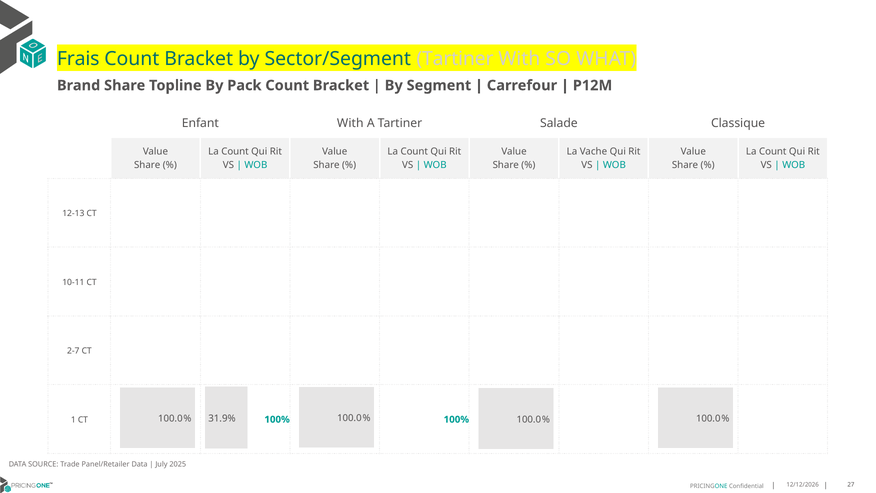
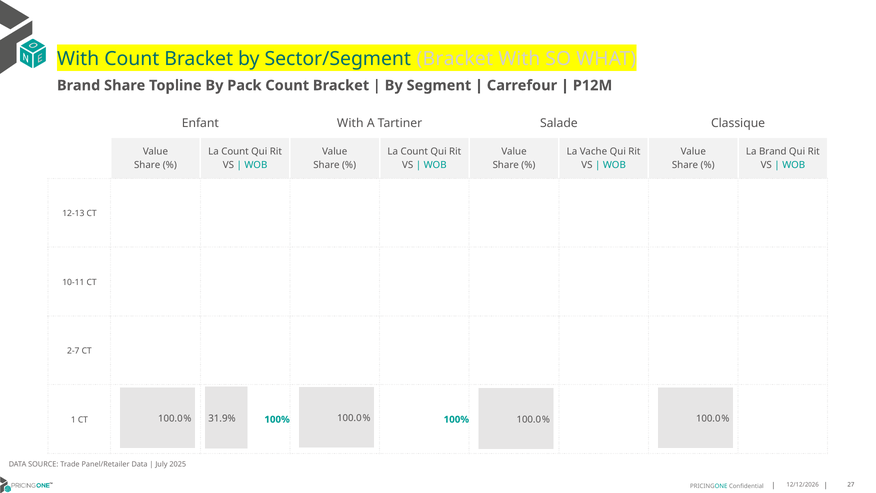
Frais at (78, 59): Frais -> With
Sector/Segment Tartiner: Tartiner -> Bracket
Count at (773, 152): Count -> Brand
